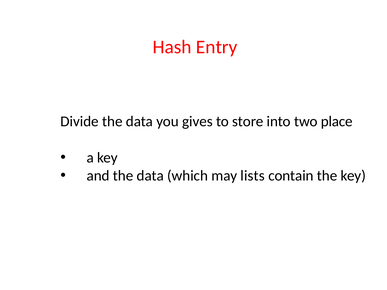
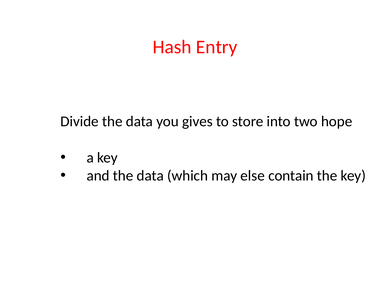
place: place -> hope
lists: lists -> else
